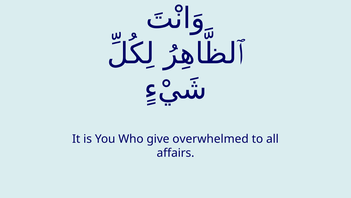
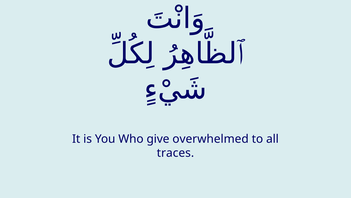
affairs: affairs -> traces
